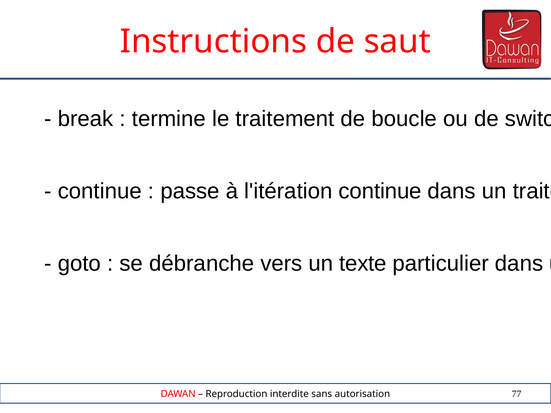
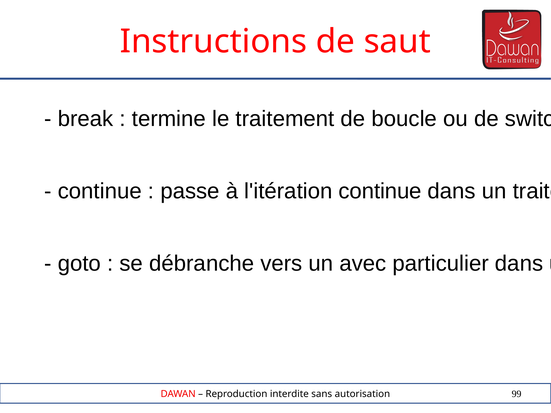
texte: texte -> avec
77: 77 -> 99
